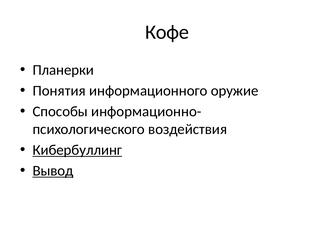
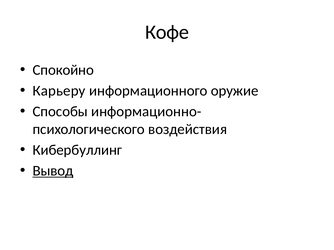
Планерки: Планерки -> Спокойно
Понятия: Понятия -> Карьеру
Кибербуллинг underline: present -> none
